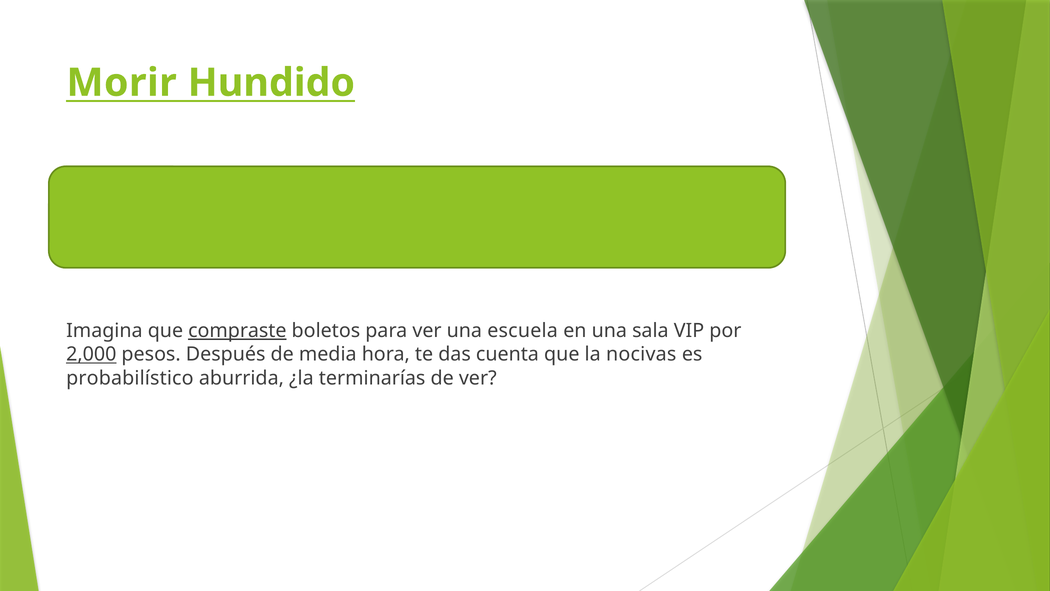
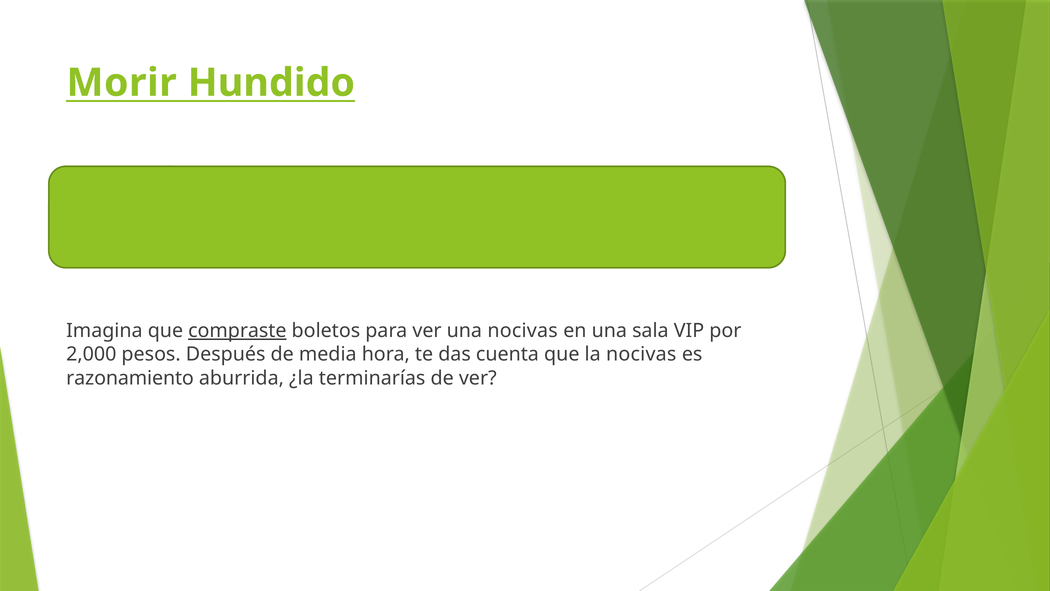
una escuela: escuela -> nocivas
2,000 underline: present -> none
probabilístico: probabilístico -> razonamiento
